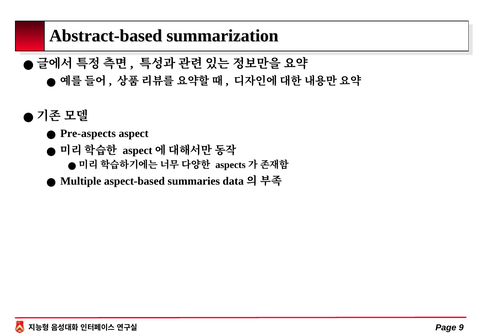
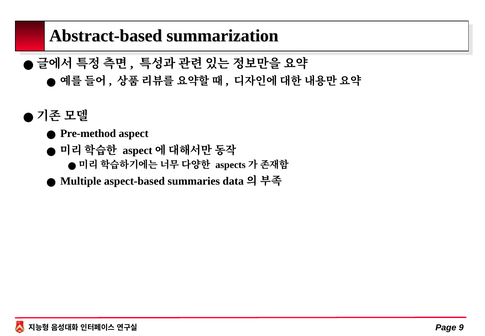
Pre-aspects: Pre-aspects -> Pre-method
